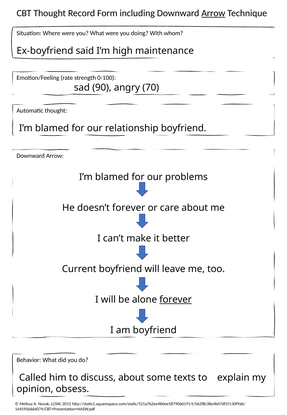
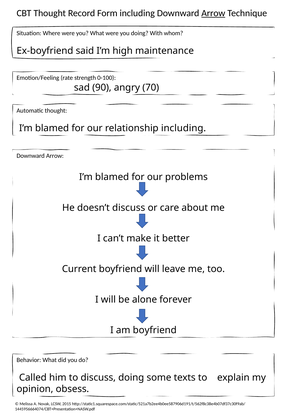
relationship boyfriend: boyfriend -> including
doesn’t forever: forever -> discuss
forever at (176, 299) underline: present -> none
discuss about: about -> doing
